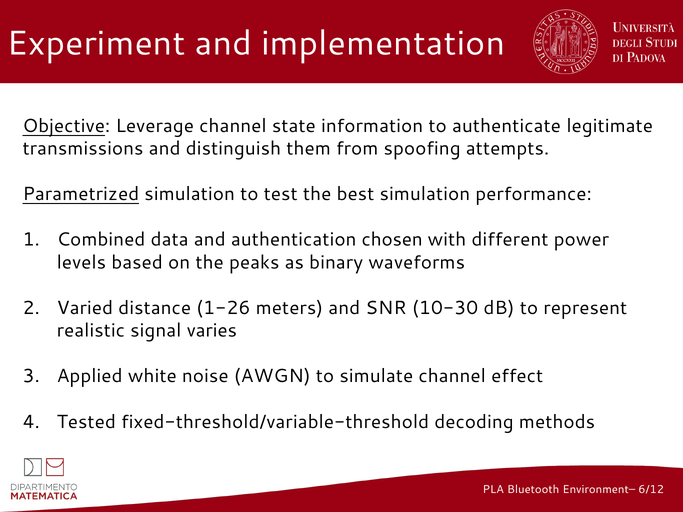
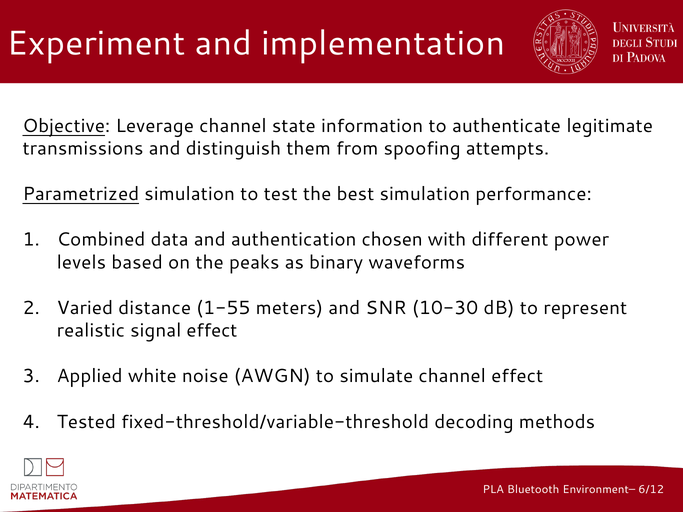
1-26: 1-26 -> 1-55
signal varies: varies -> effect
